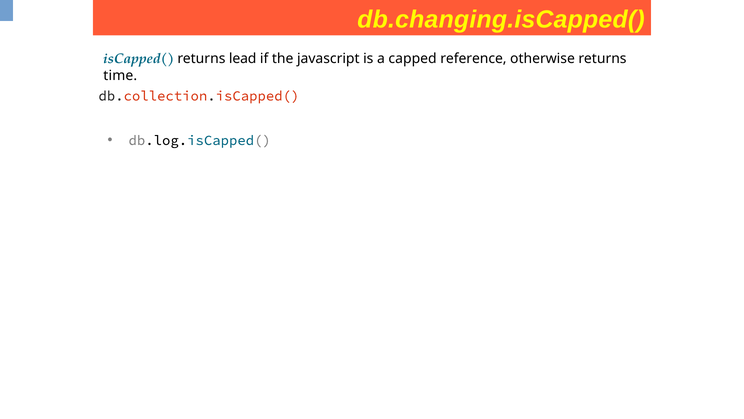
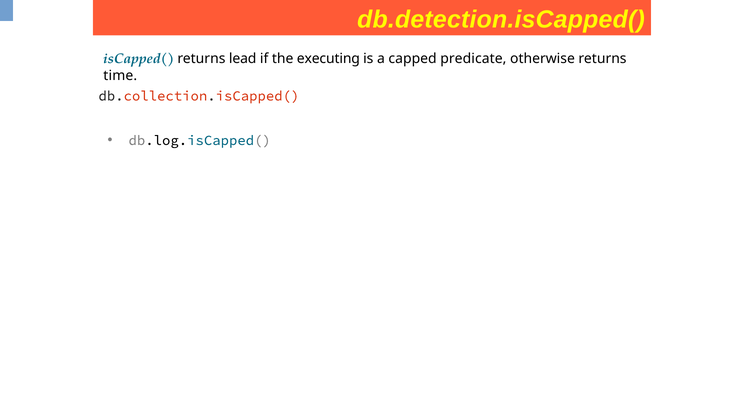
db.changing.isCapped(: db.changing.isCapped( -> db.detection.isCapped(
javascript: javascript -> executing
reference: reference -> predicate
